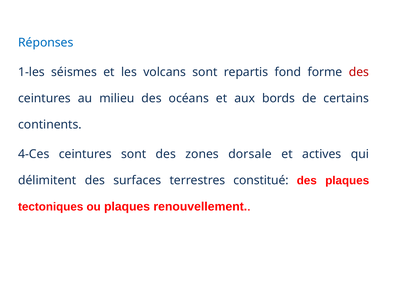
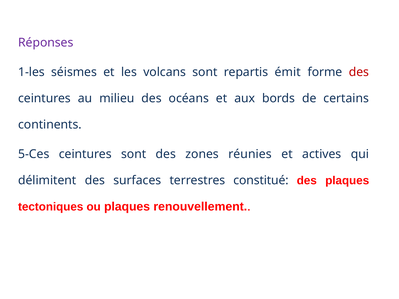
Réponses colour: blue -> purple
fond: fond -> émit
4-Ces: 4-Ces -> 5-Ces
dorsale: dorsale -> réunies
